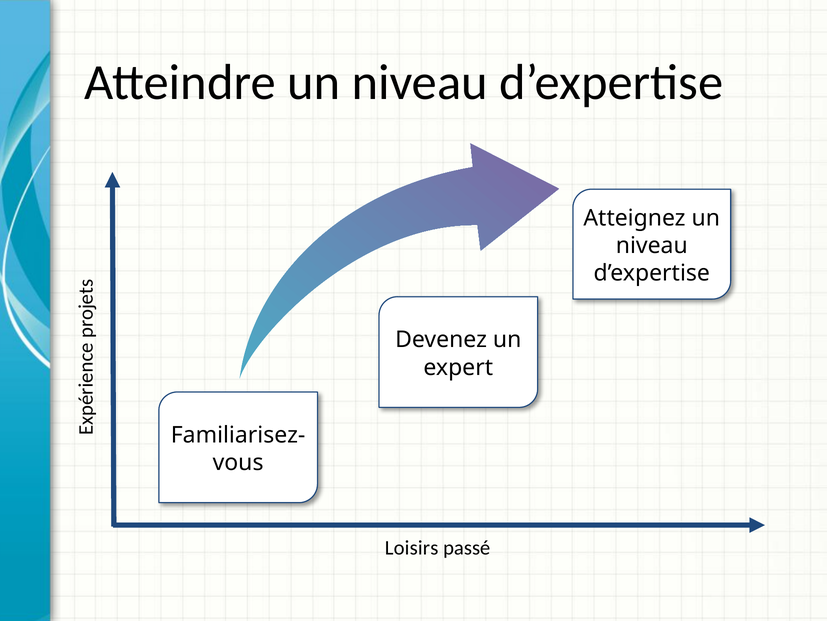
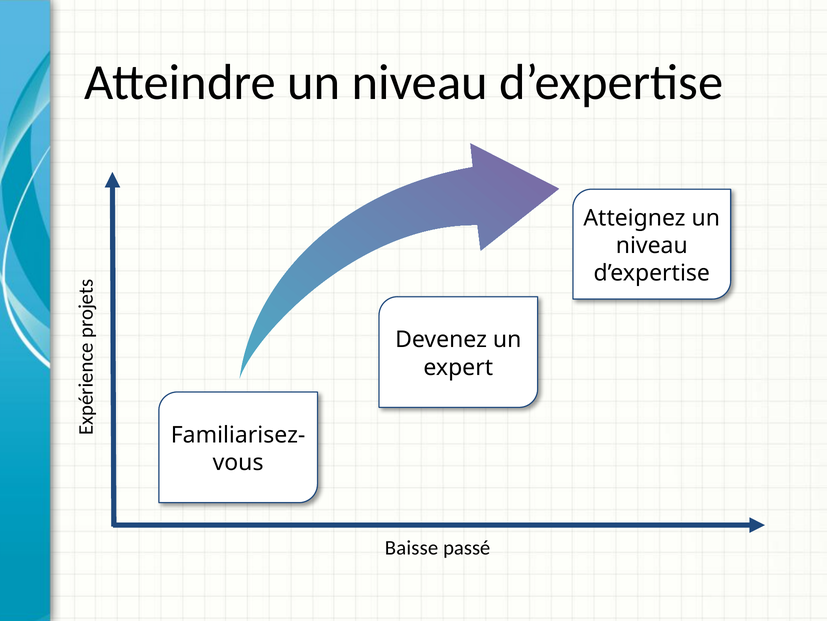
Loisirs: Loisirs -> Baisse
